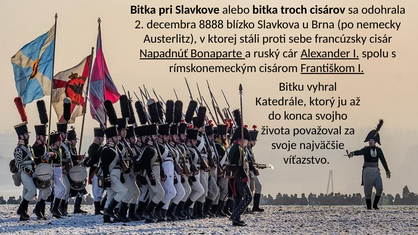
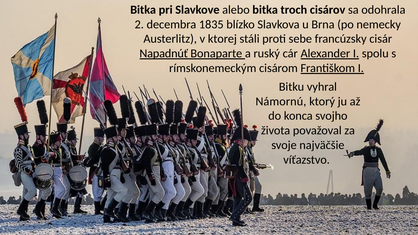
8888: 8888 -> 1835
Katedrále: Katedrále -> Námornú
